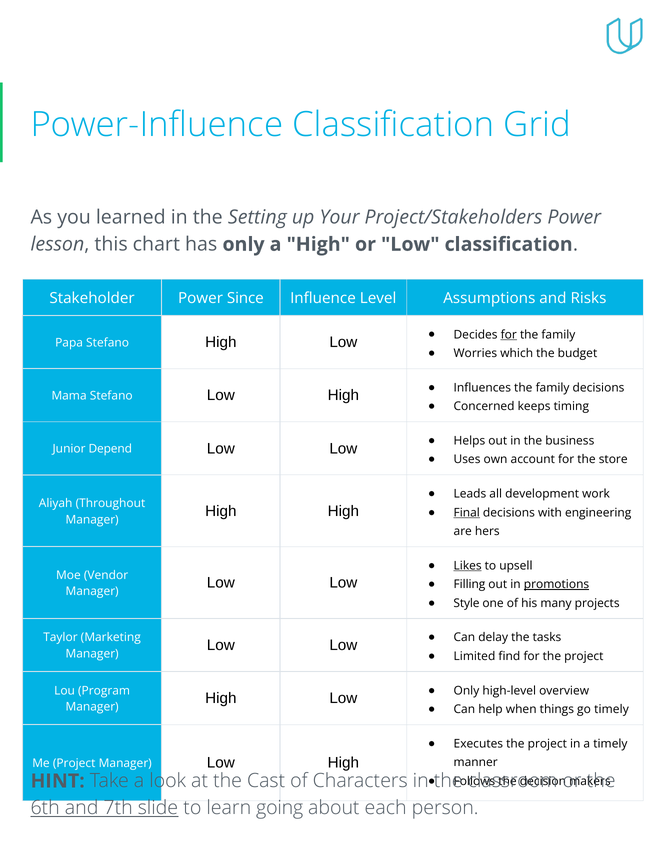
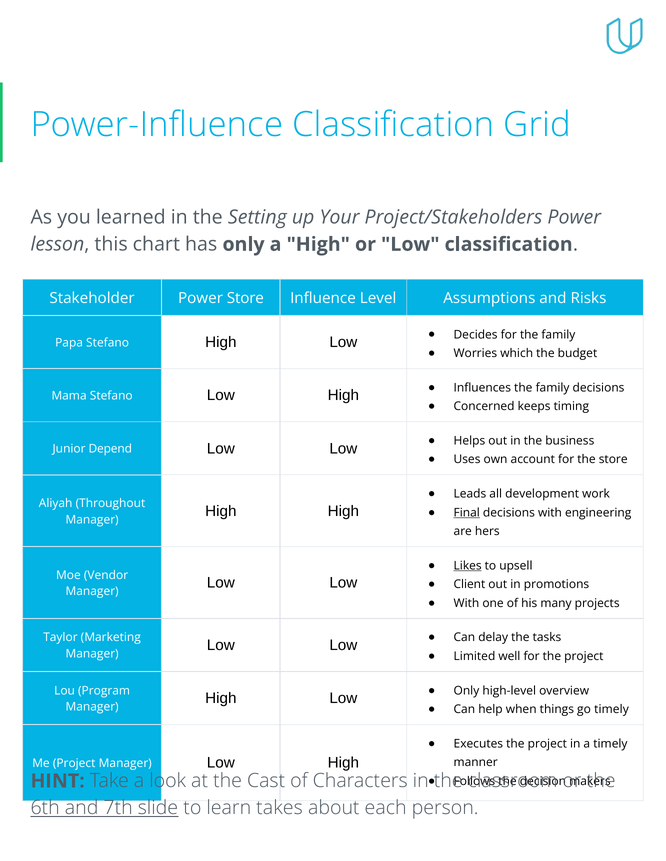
Power Since: Since -> Store
for at (509, 335) underline: present -> none
Filling: Filling -> Client
promotions underline: present -> none
Style at (467, 604): Style -> With
find: find -> well
going: going -> takes
